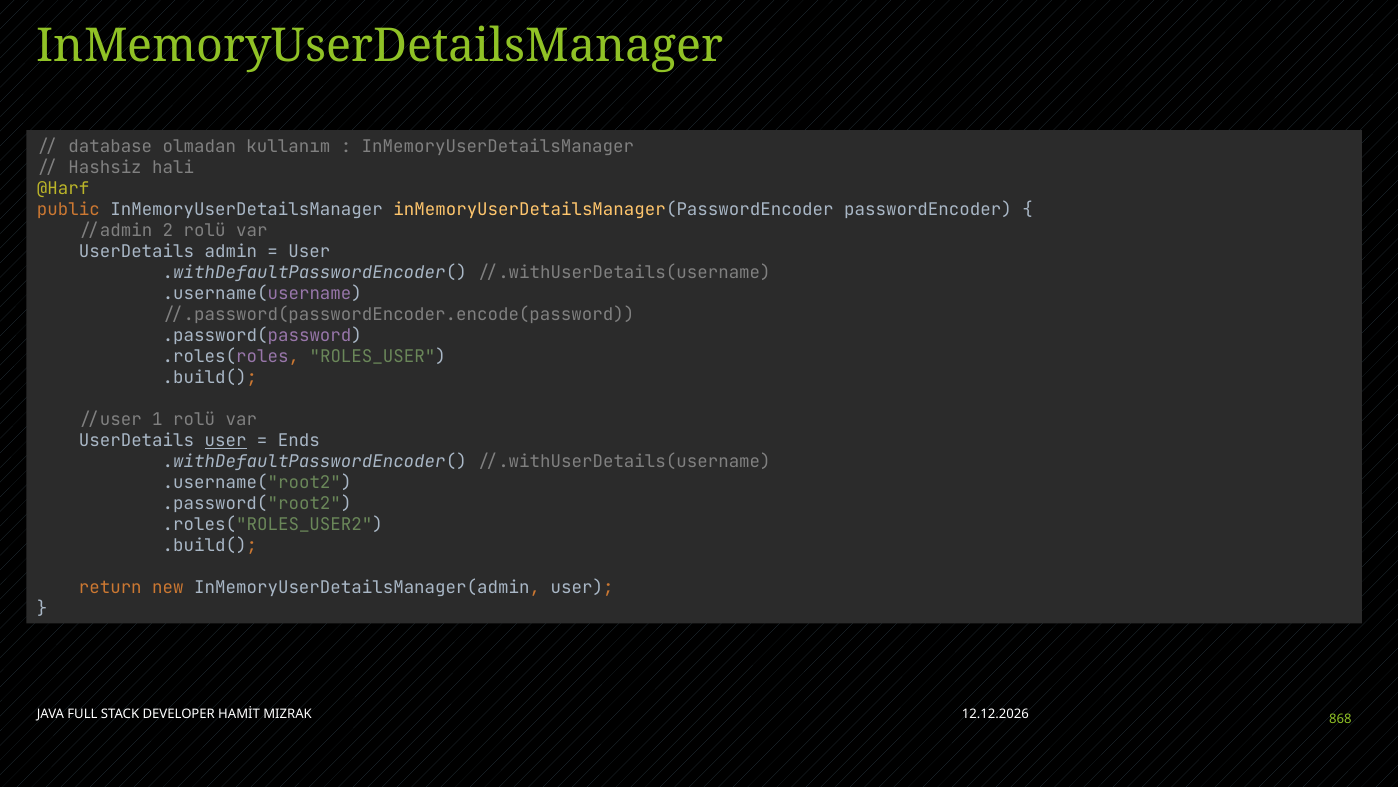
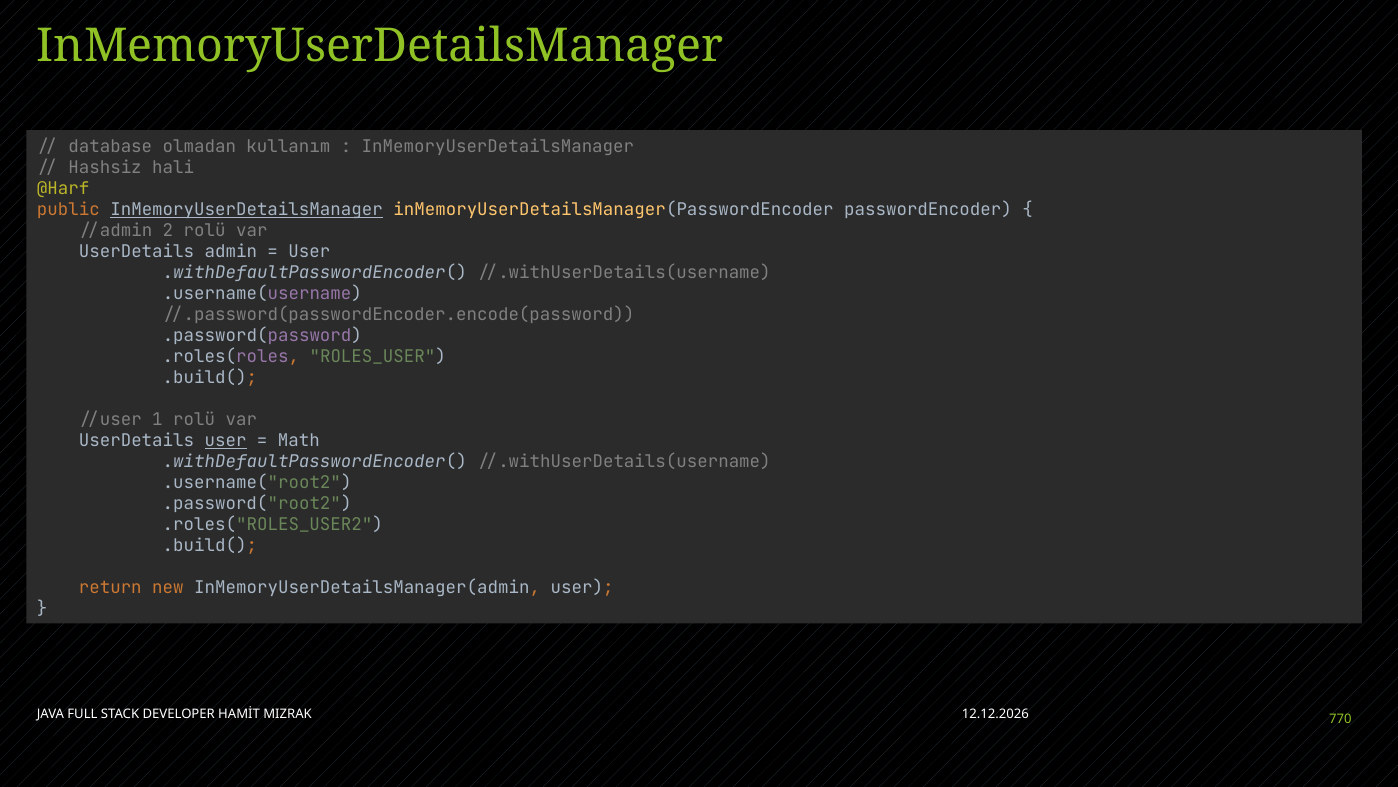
InMemoryUserDetailsManager at (247, 210) underline: none -> present
Ends: Ends -> Math
868: 868 -> 770
